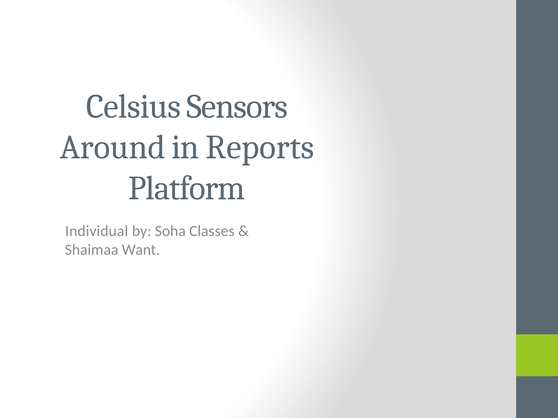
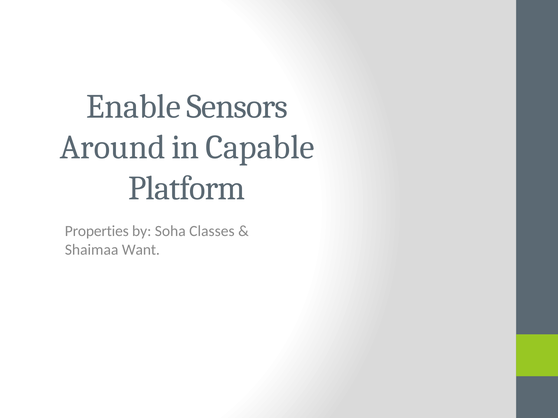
Celsius: Celsius -> Enable
Reports: Reports -> Capable
Individual: Individual -> Properties
